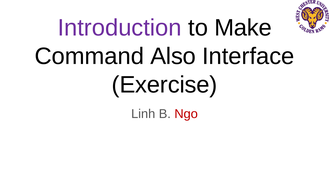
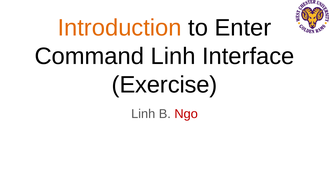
Introduction colour: purple -> orange
Make: Make -> Enter
Command Also: Also -> Linh
